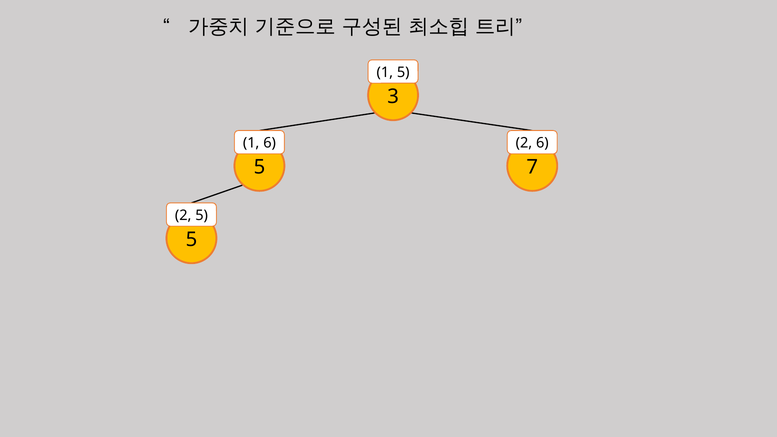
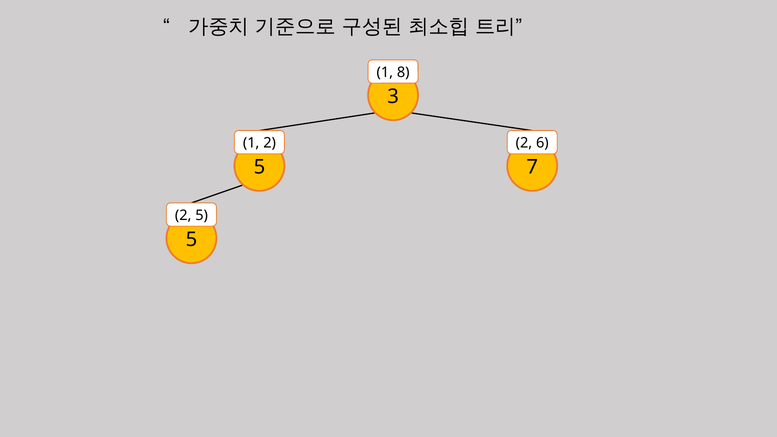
1 5: 5 -> 8
1 6: 6 -> 2
